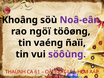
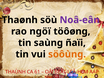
Khoâng: Khoâng -> Thaønh
vaéng: vaéng -> saùng
söôùng colour: purple -> orange
